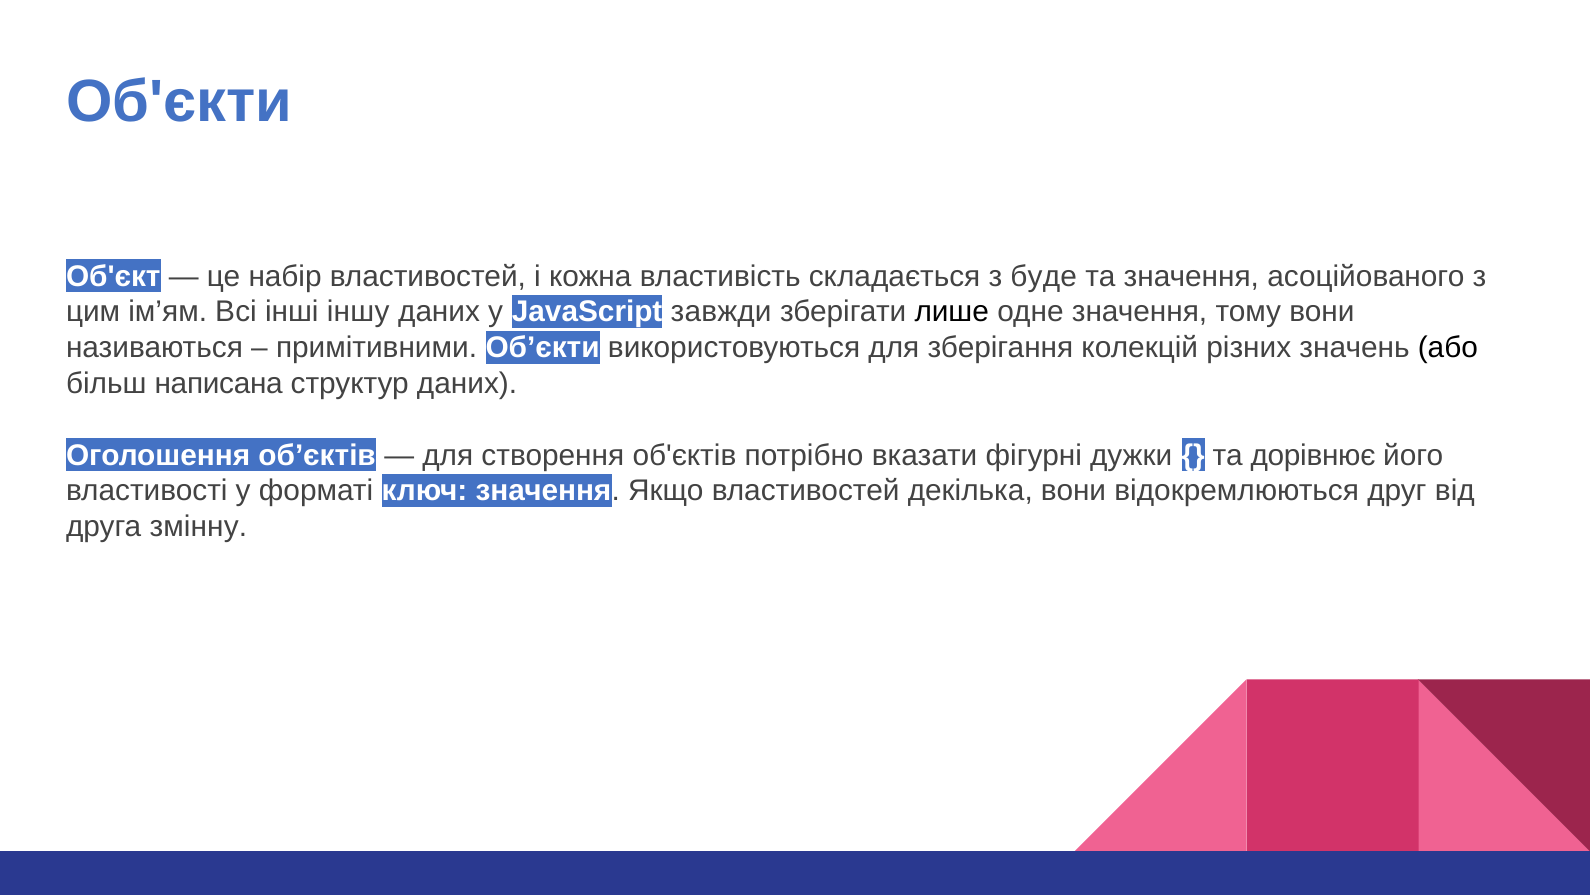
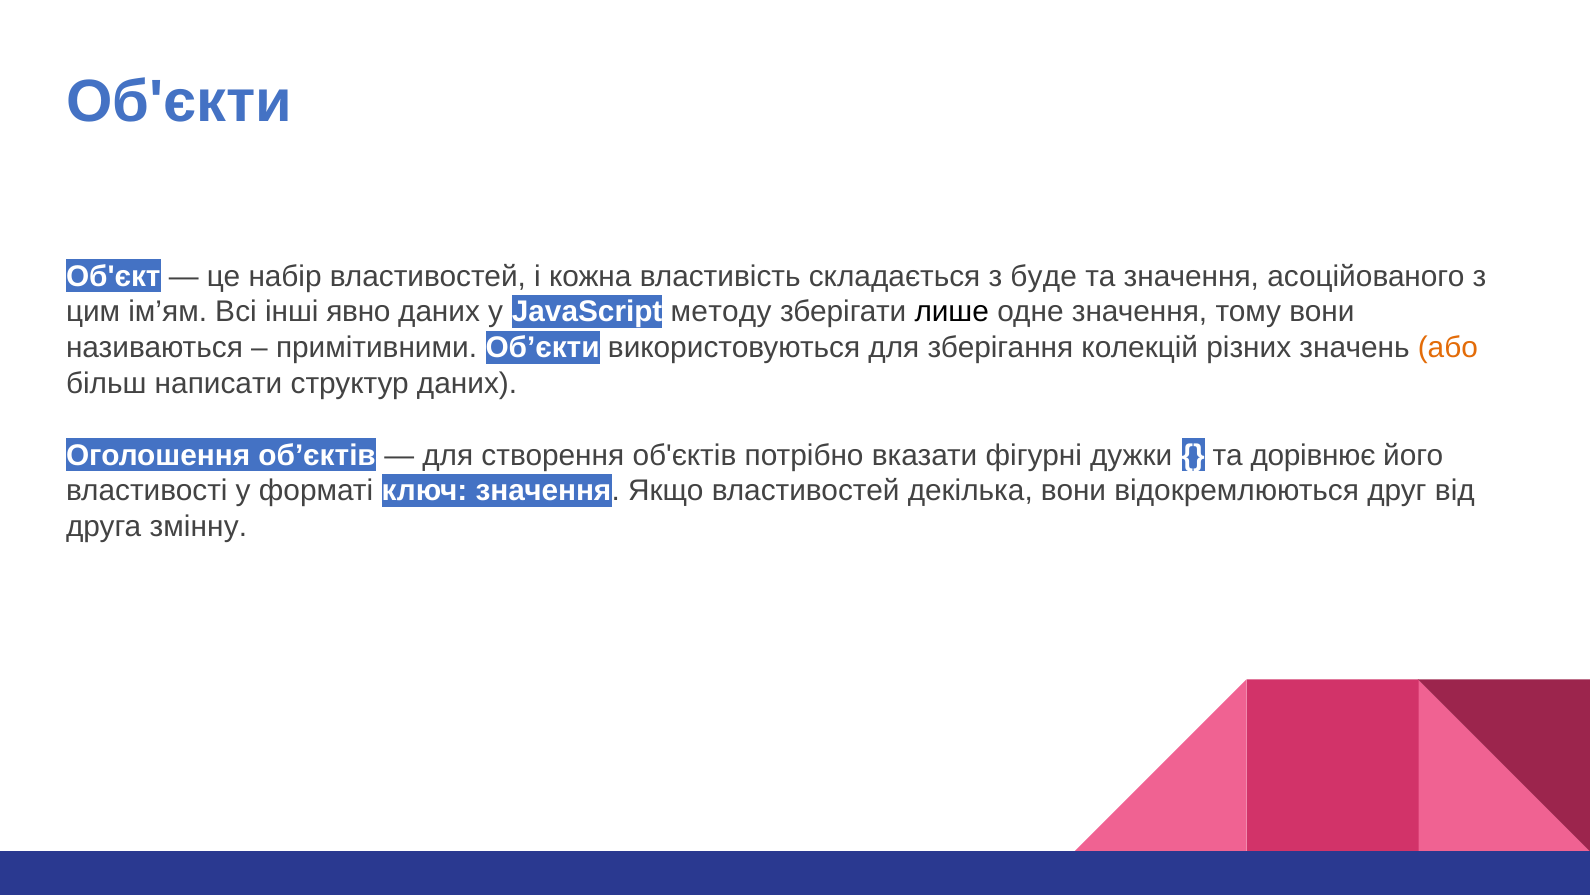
іншу: іншу -> явно
завжди: завжди -> методу
або colour: black -> orange
написана: написана -> написати
